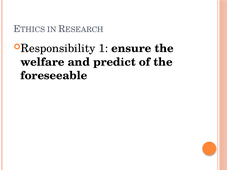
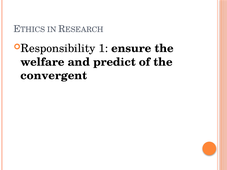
foreseeable: foreseeable -> convergent
